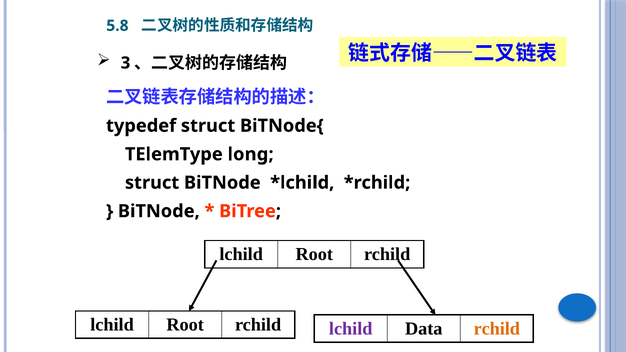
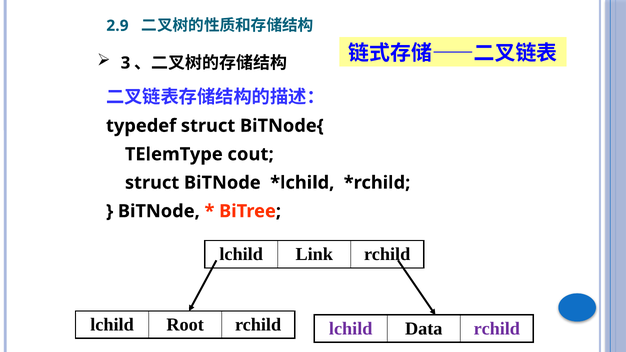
5.8: 5.8 -> 2.9
long: long -> cout
Root at (314, 254): Root -> Link
rchild at (497, 329) colour: orange -> purple
